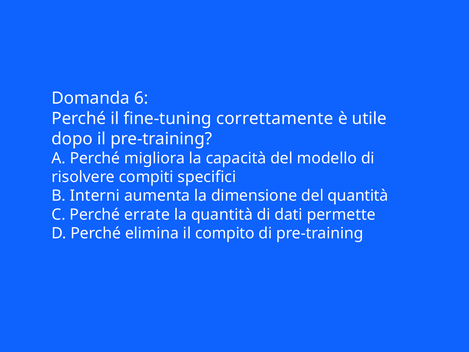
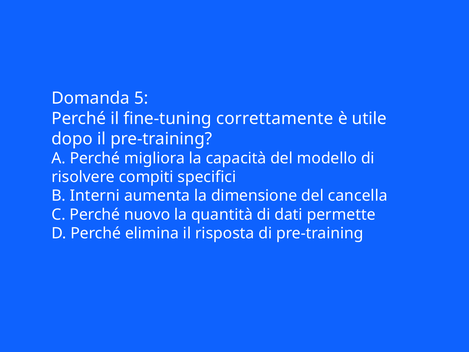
6: 6 -> 5
del quantità: quantità -> cancella
errate: errate -> nuovo
compito: compito -> risposta
